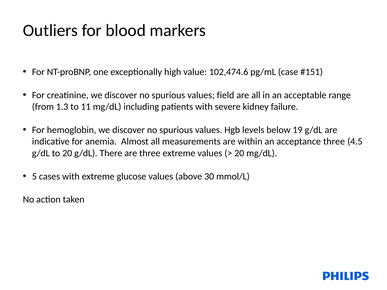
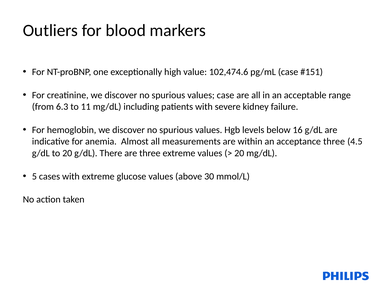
values field: field -> case
1.3: 1.3 -> 6.3
19: 19 -> 16
